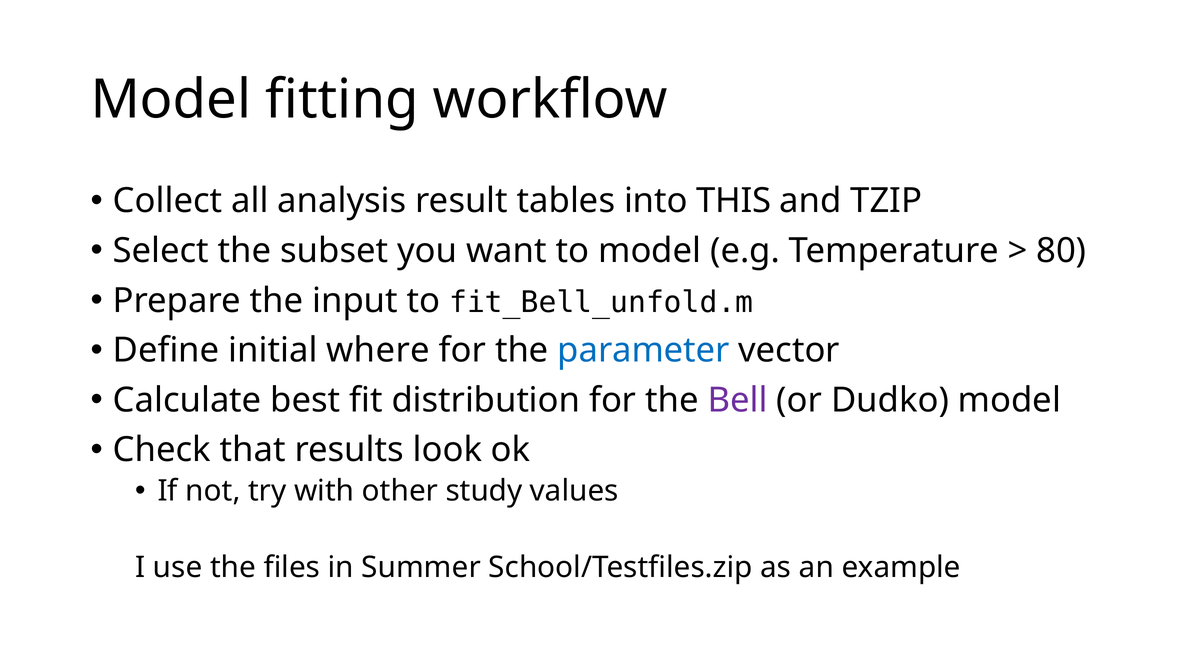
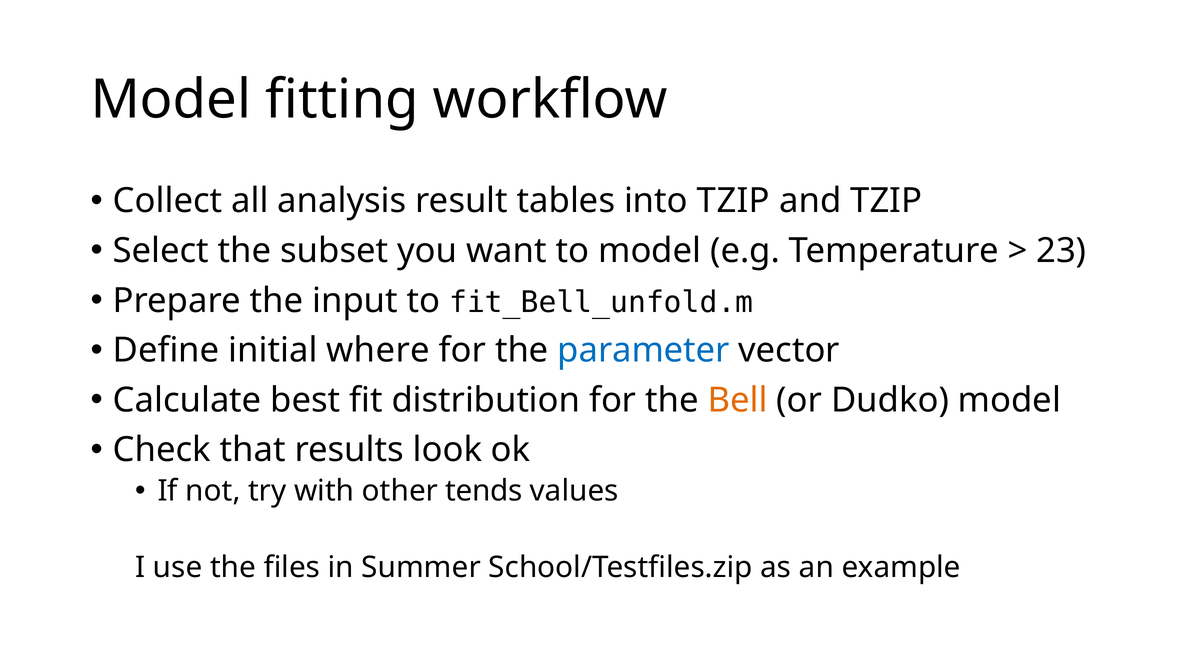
into THIS: THIS -> TZIP
80: 80 -> 23
Bell colour: purple -> orange
study: study -> tends
